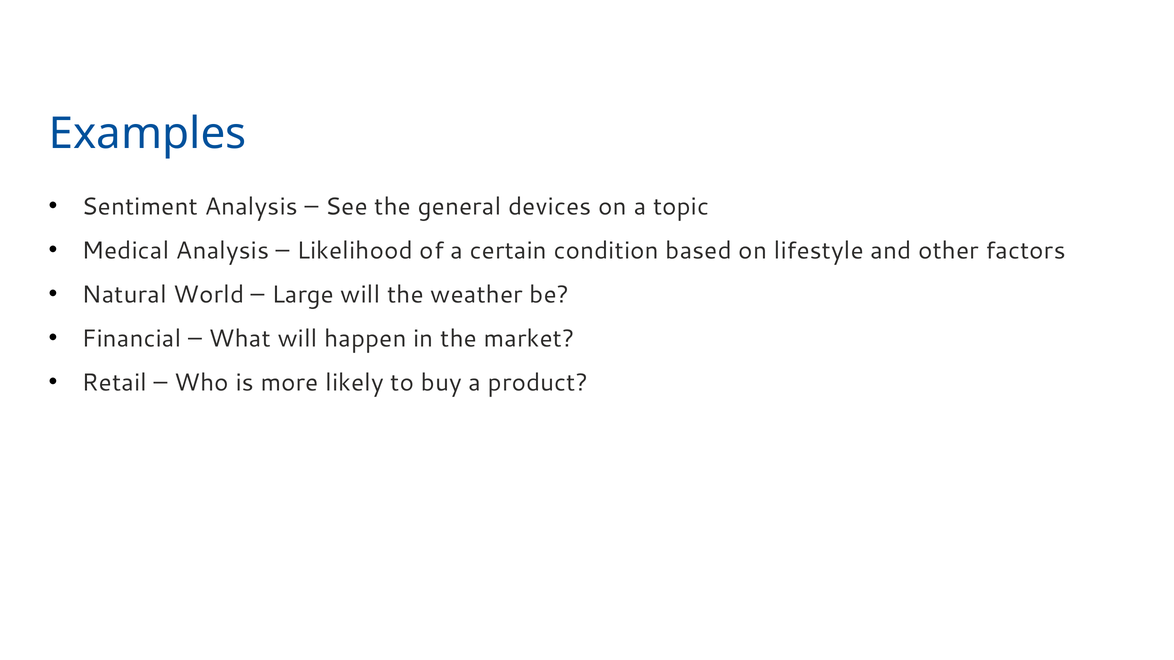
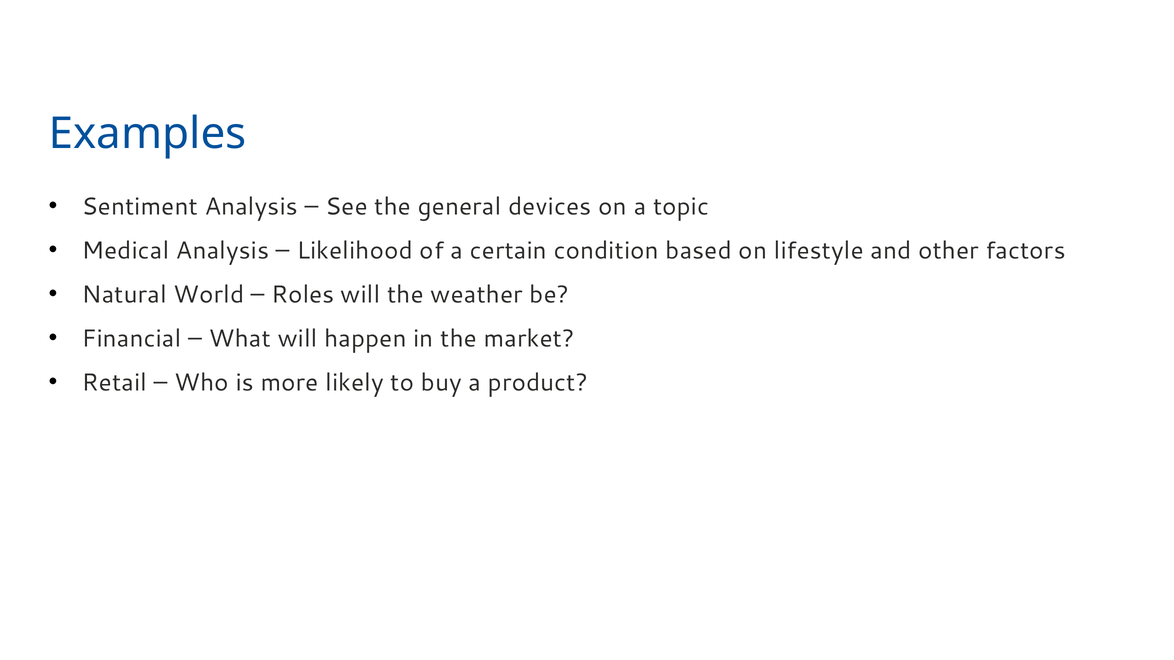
Large: Large -> Roles
